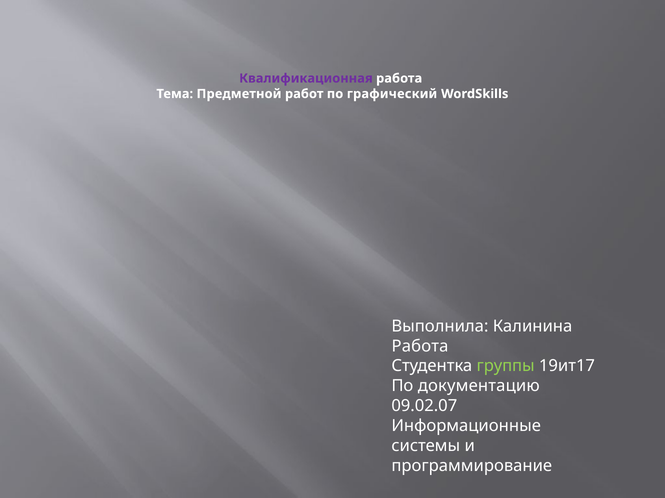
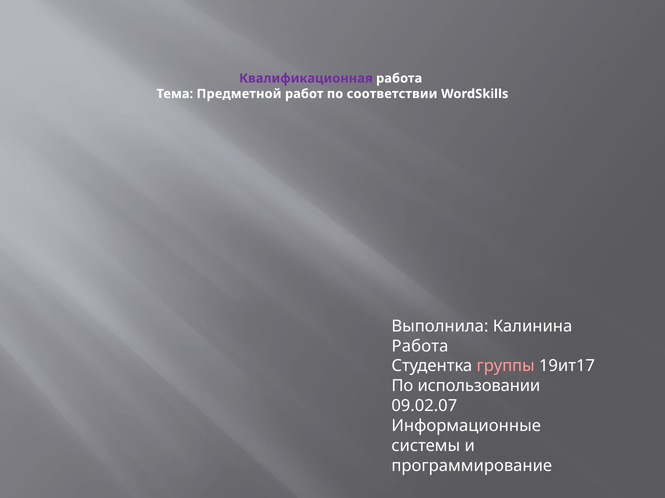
графический: графический -> соответствии
группы colour: light green -> pink
документацию: документацию -> использовании
